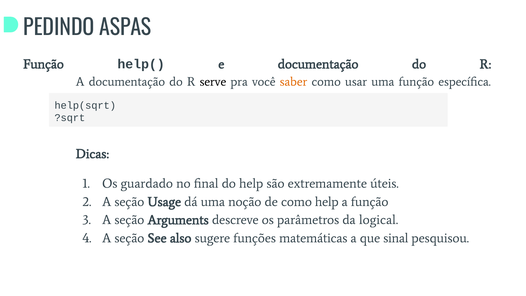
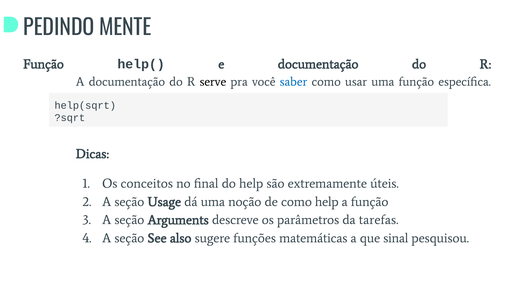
ASPAS: ASPAS -> MENTE
saber colour: orange -> blue
guardado: guardado -> conceitos
logical: logical -> tarefas
